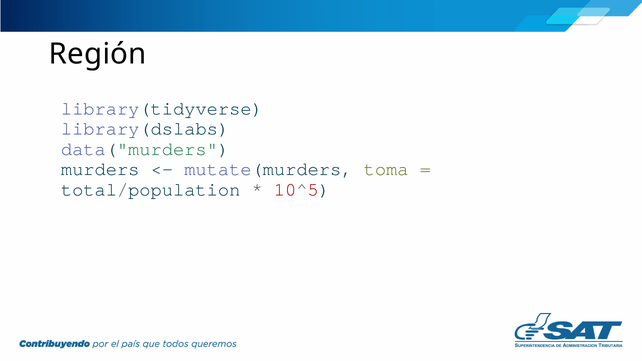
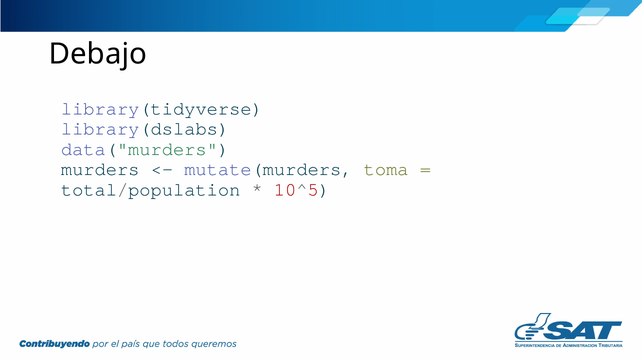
Región: Región -> Debajo
